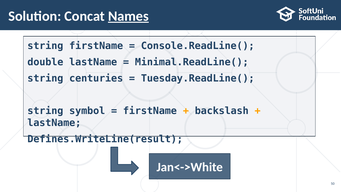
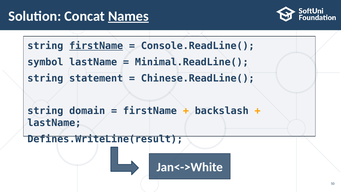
firstName at (96, 46) underline: none -> present
double: double -> symbol
centuries: centuries -> statement
Tuesday.ReadLine(: Tuesday.ReadLine( -> Chinese.ReadLine(
symbol: symbol -> domain
